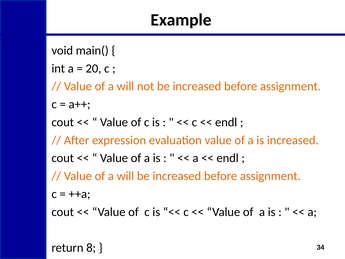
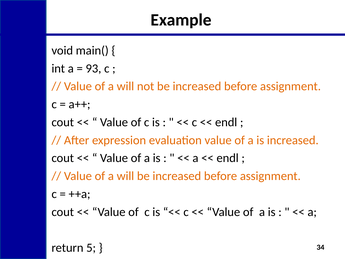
20: 20 -> 93
8: 8 -> 5
